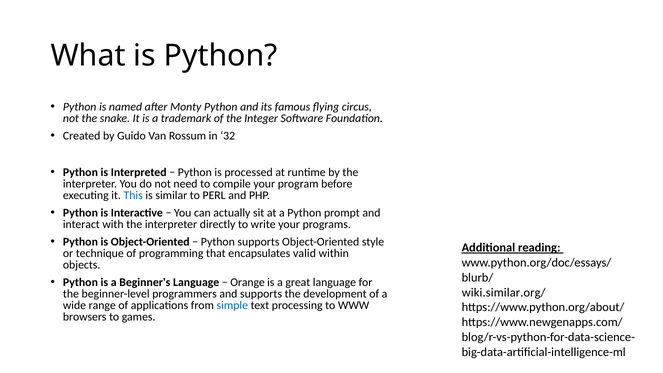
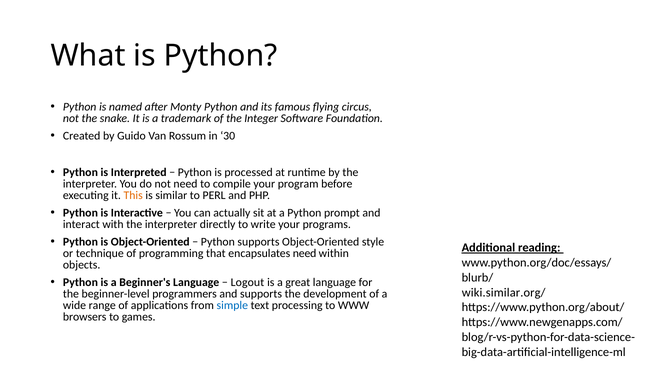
32: 32 -> 30
This colour: blue -> orange
encapsulates valid: valid -> need
Orange: Orange -> Logout
